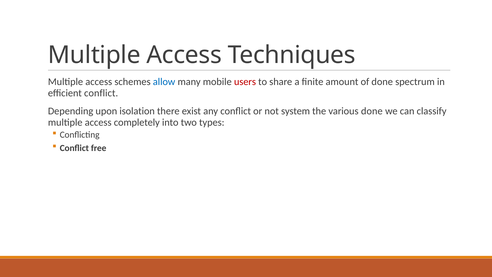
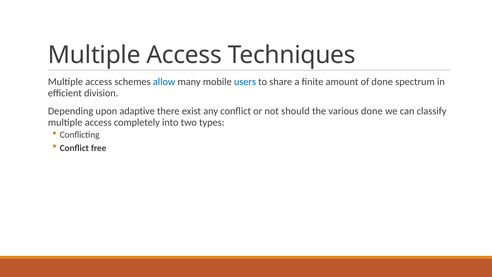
users colour: red -> blue
efficient conflict: conflict -> division
isolation: isolation -> adaptive
system: system -> should
